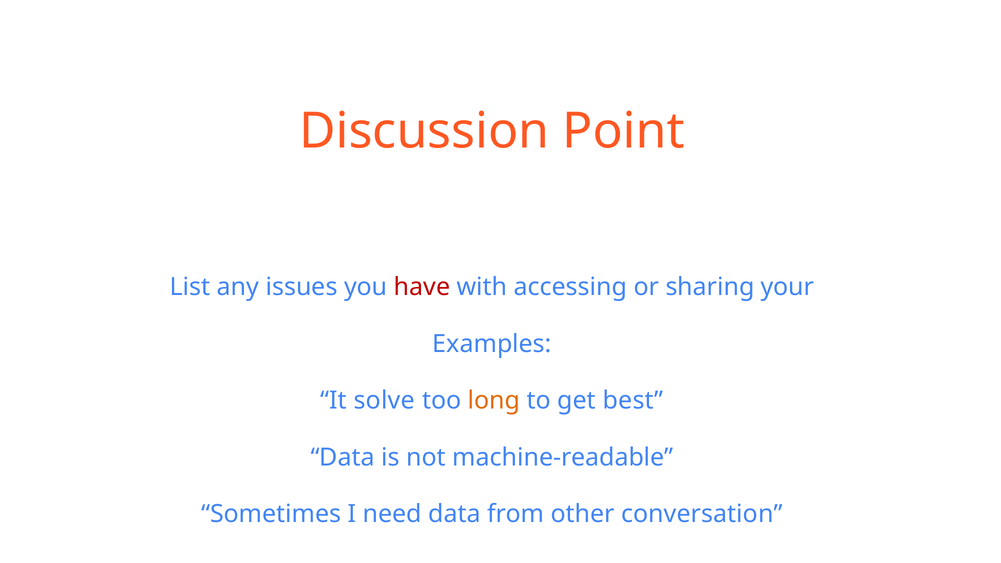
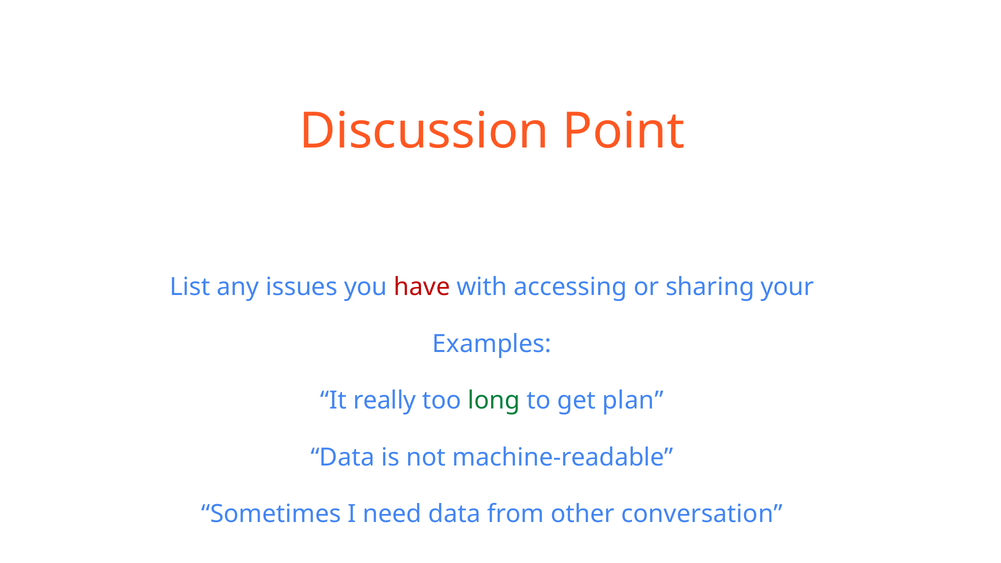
solve: solve -> really
long colour: orange -> green
best: best -> plan
